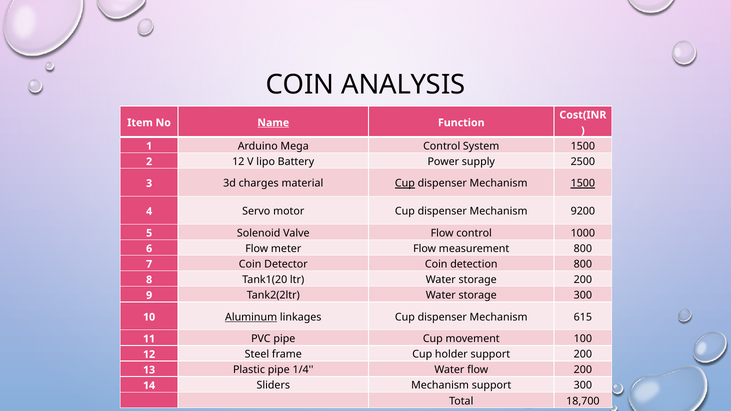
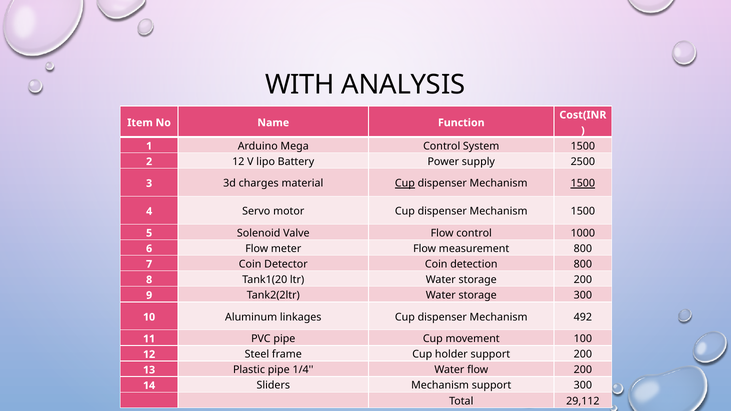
COIN at (300, 85): COIN -> WITH
Name underline: present -> none
9200 at (583, 211): 9200 -> 1500
Aluminum underline: present -> none
615: 615 -> 492
18,700: 18,700 -> 29,112
